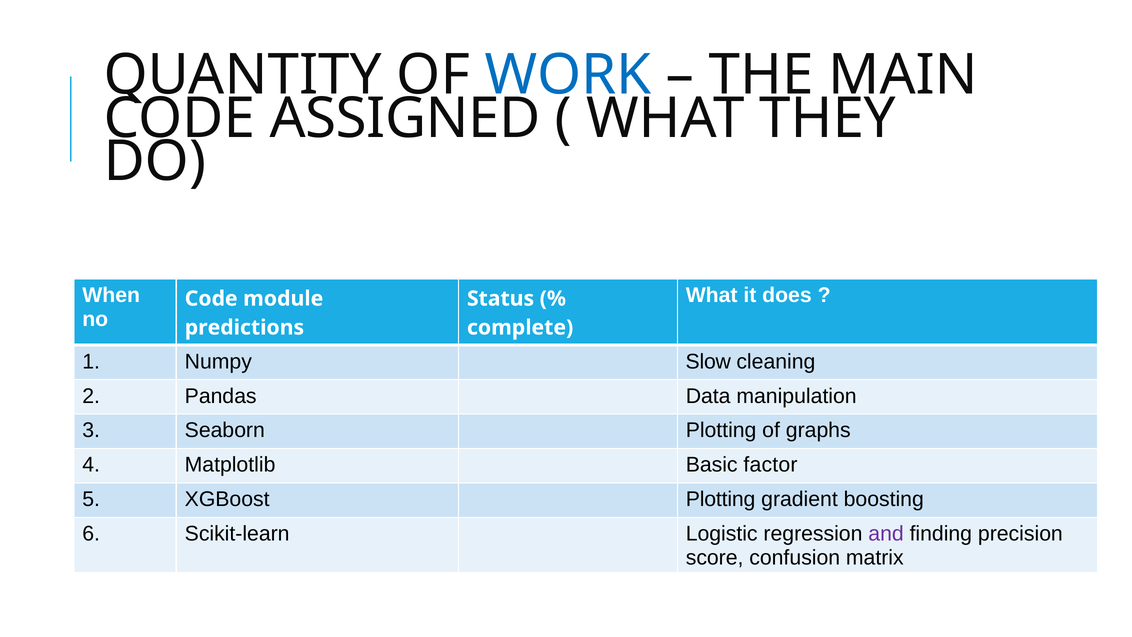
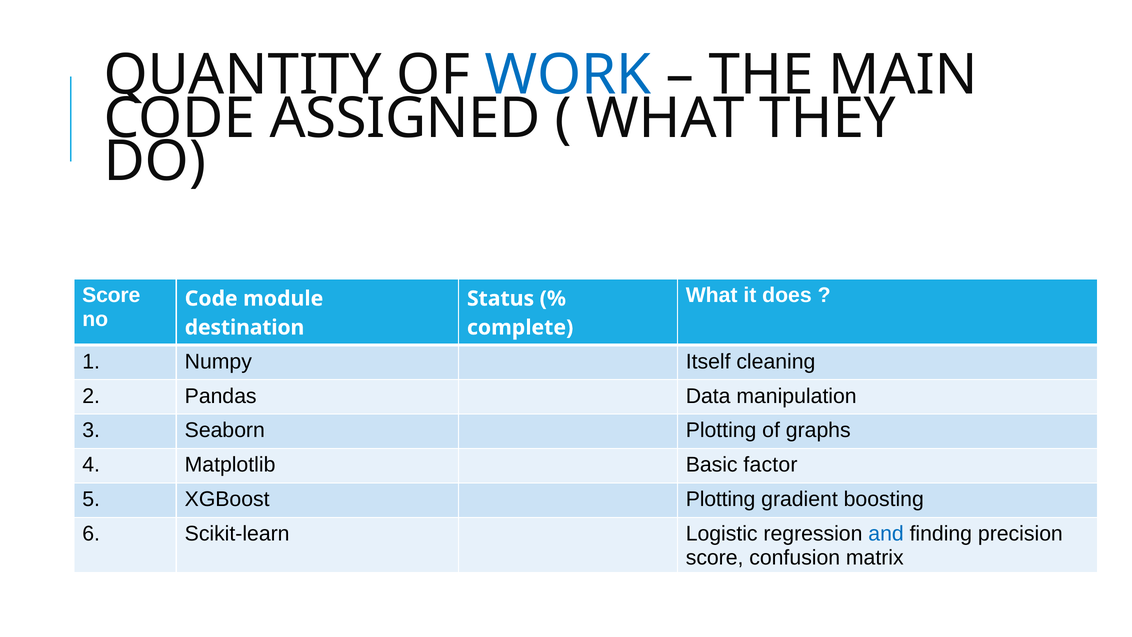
When at (111, 295): When -> Score
predictions: predictions -> destination
Slow: Slow -> Itself
and colour: purple -> blue
